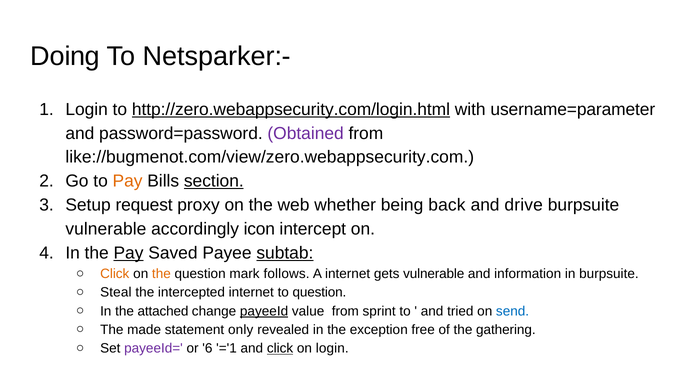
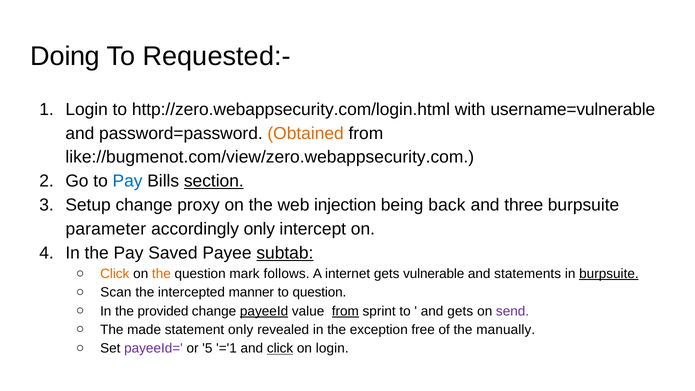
Netsparker:-: Netsparker:- -> Requested:-
http://zero.webappsecurity.com/login.html underline: present -> none
username=parameter: username=parameter -> username=vulnerable
Obtained colour: purple -> orange
Pay at (128, 181) colour: orange -> blue
Setup request: request -> change
whether: whether -> injection
drive: drive -> three
vulnerable at (106, 229): vulnerable -> parameter
accordingly icon: icon -> only
Pay at (129, 253) underline: present -> none
information: information -> statements
burpsuite at (609, 274) underline: none -> present
Steal: Steal -> Scan
intercepted internet: internet -> manner
attached: attached -> provided
from at (345, 311) underline: none -> present
and tried: tried -> gets
send colour: blue -> purple
gathering: gathering -> manually
6: 6 -> 5
